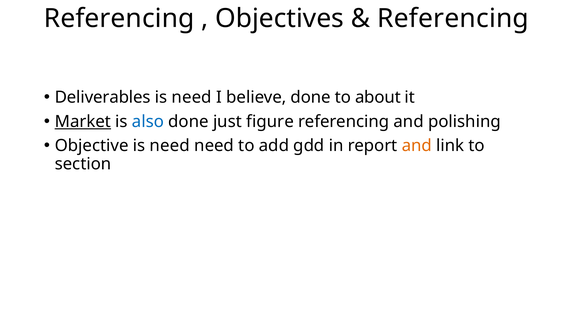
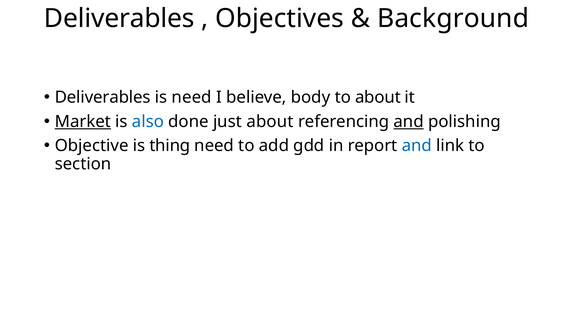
Referencing at (119, 18): Referencing -> Deliverables
Referencing at (453, 18): Referencing -> Background
believe done: done -> body
just figure: figure -> about
and at (409, 122) underline: none -> present
Objective is need: need -> thing
and at (417, 146) colour: orange -> blue
